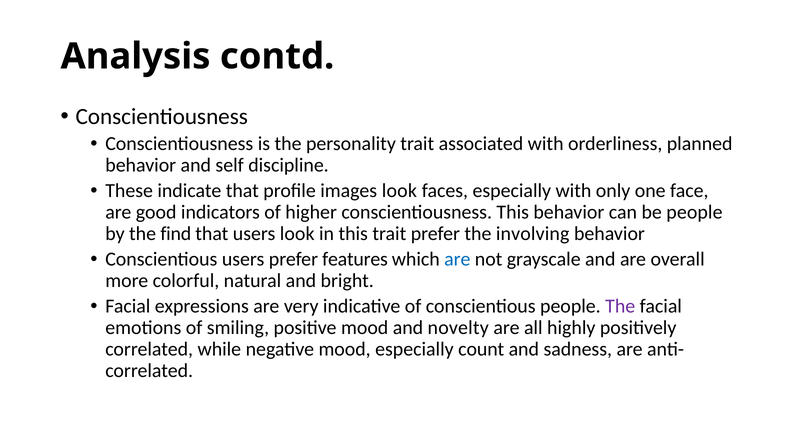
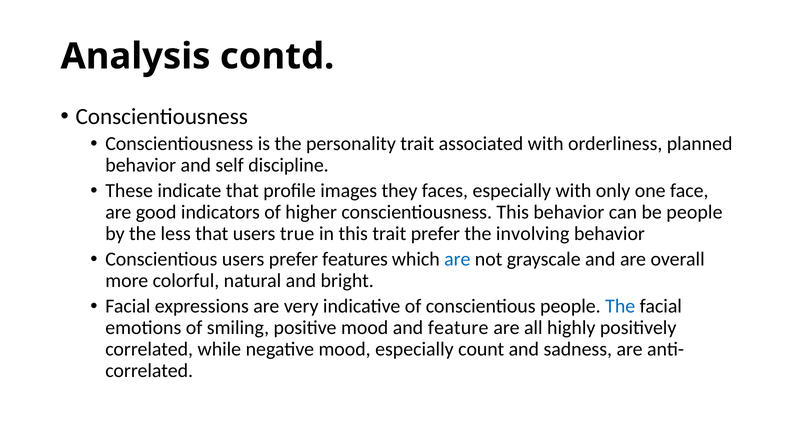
images look: look -> they
find: find -> less
users look: look -> true
The at (620, 306) colour: purple -> blue
novelty: novelty -> feature
